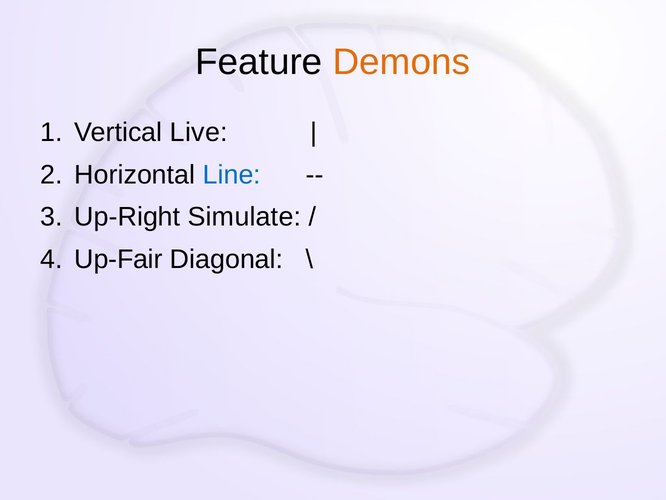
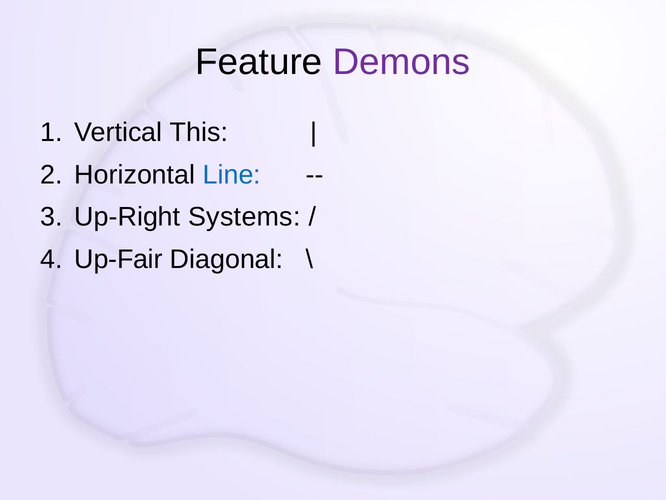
Demons colour: orange -> purple
Live: Live -> This
Simulate: Simulate -> Systems
